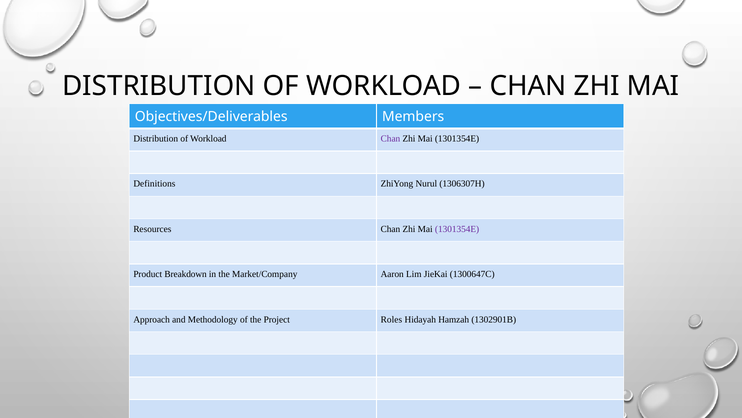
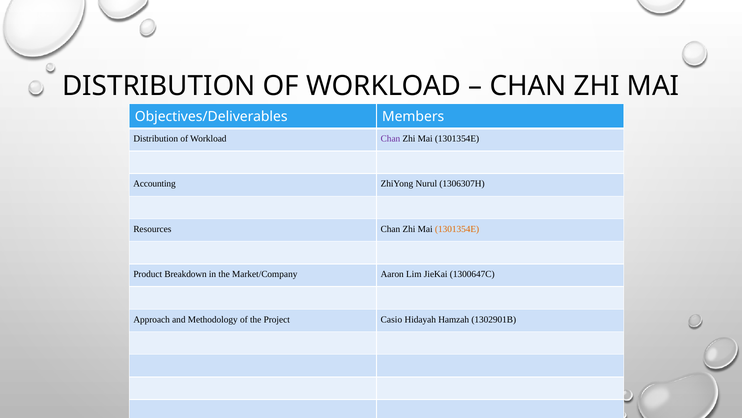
Definitions: Definitions -> Accounting
1301354E at (457, 229) colour: purple -> orange
Roles: Roles -> Casio
